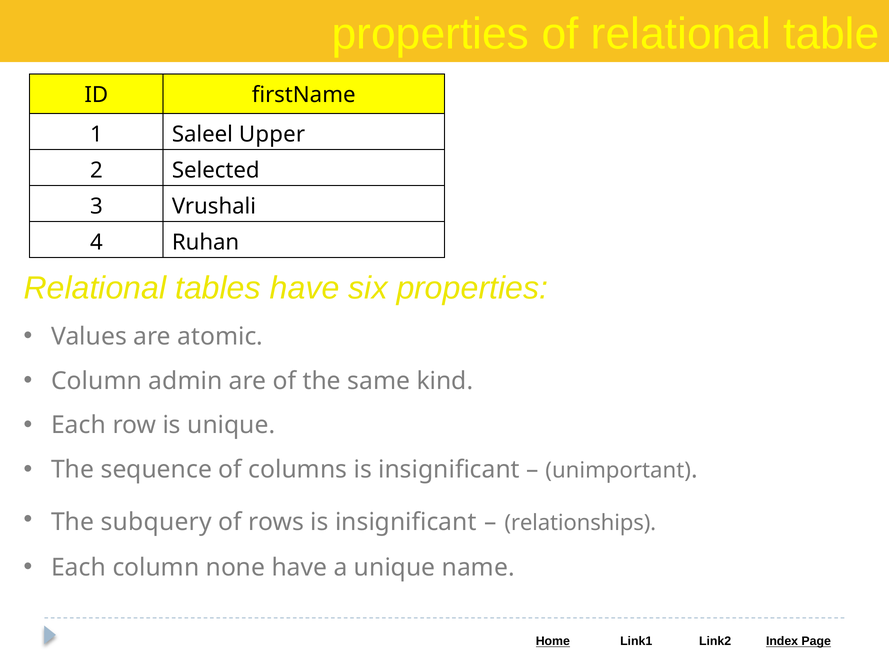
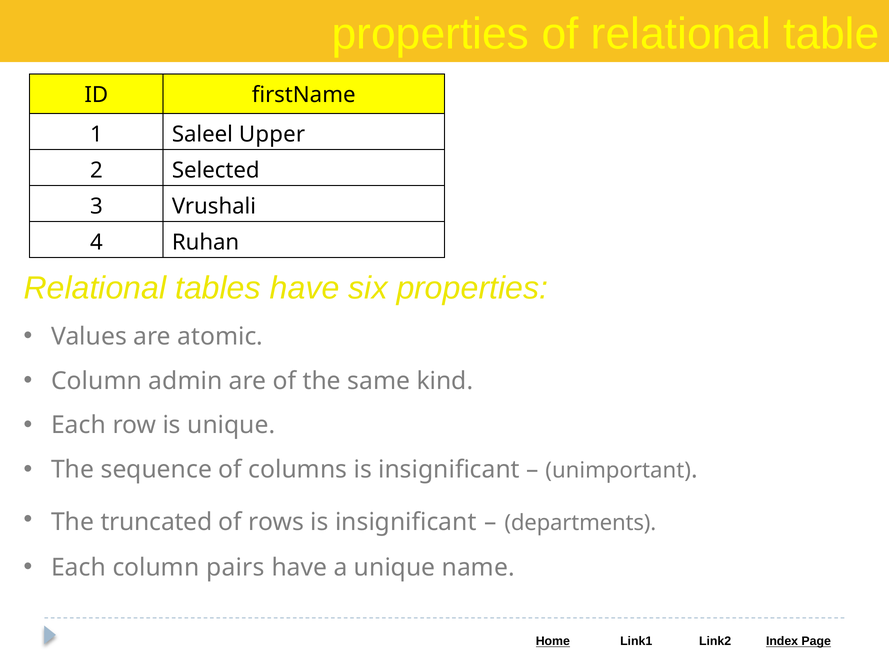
subquery: subquery -> truncated
relationships: relationships -> departments
none: none -> pairs
